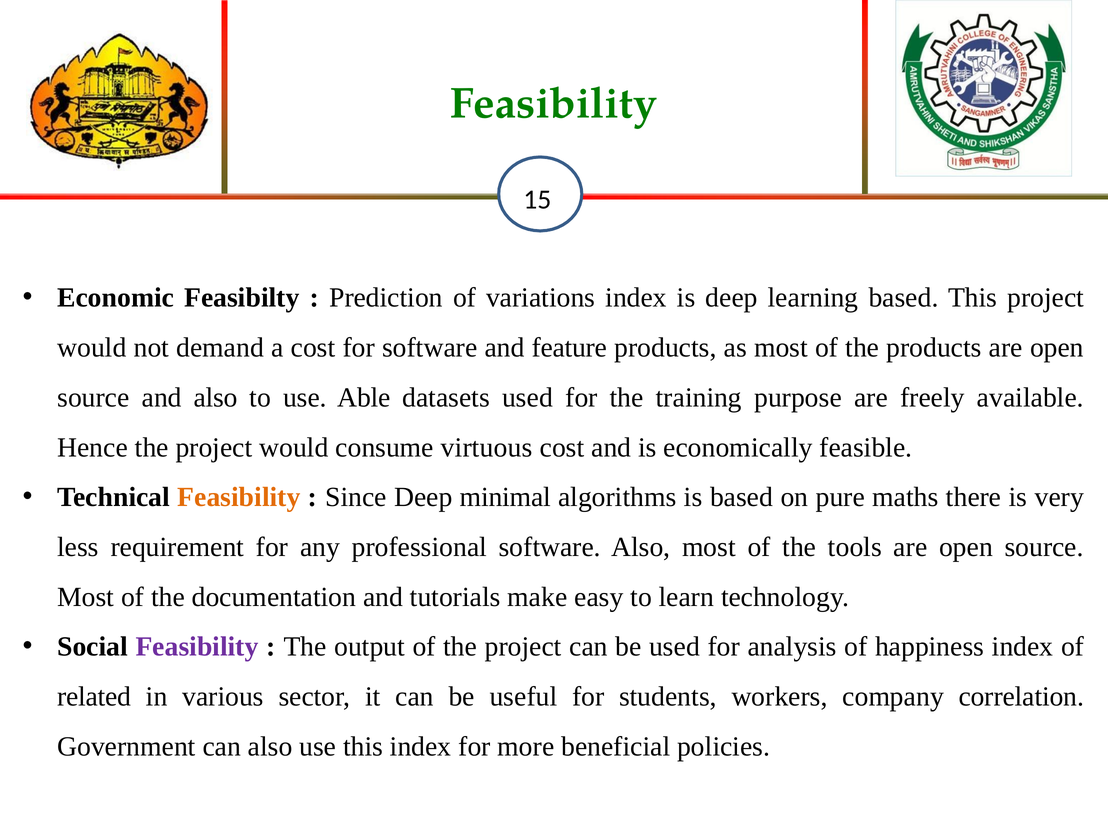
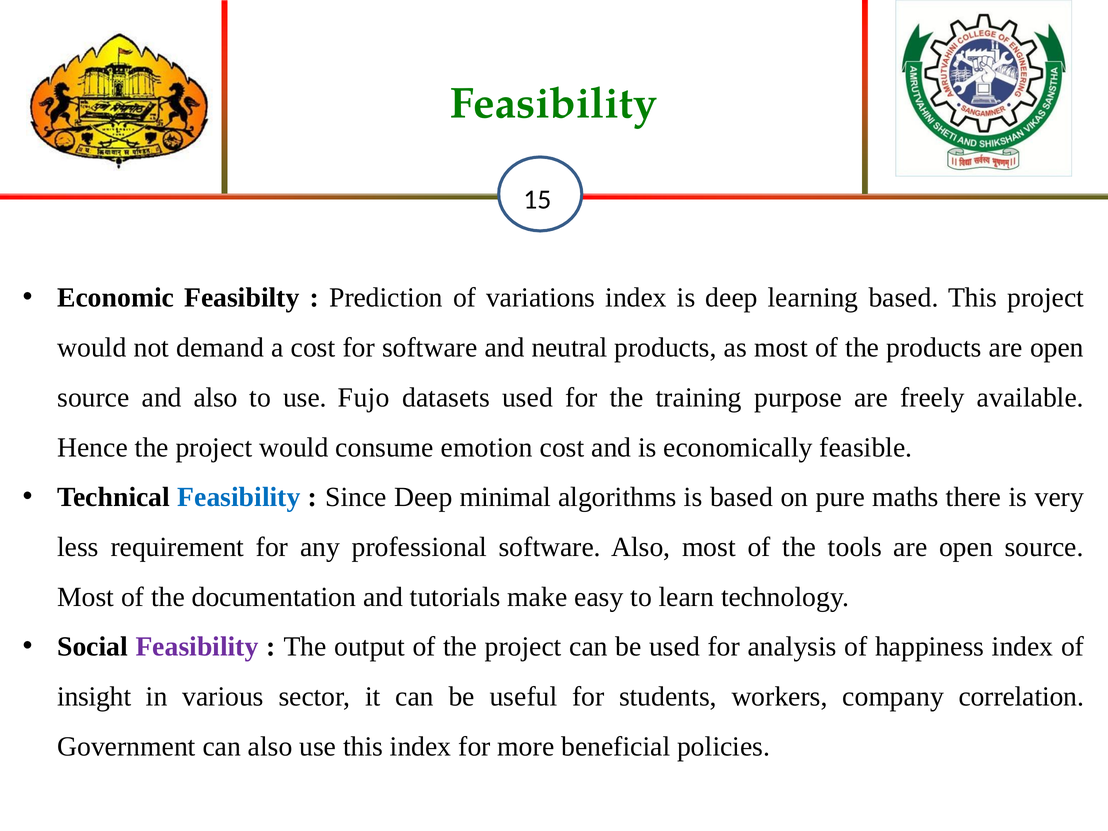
feature: feature -> neutral
Able: Able -> Fujo
virtuous: virtuous -> emotion
Feasibility at (239, 497) colour: orange -> blue
related: related -> insight
